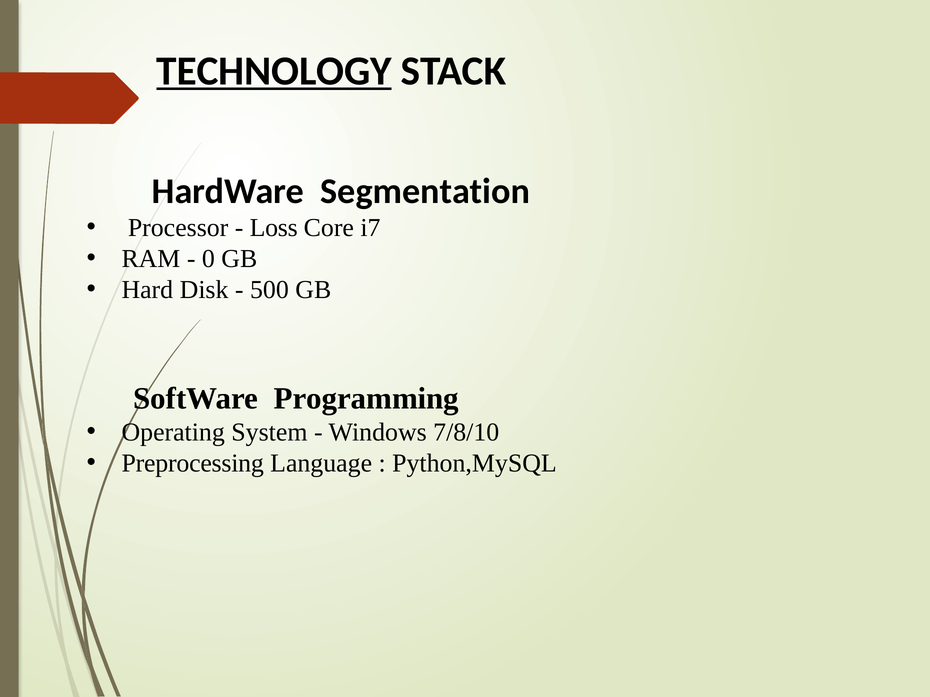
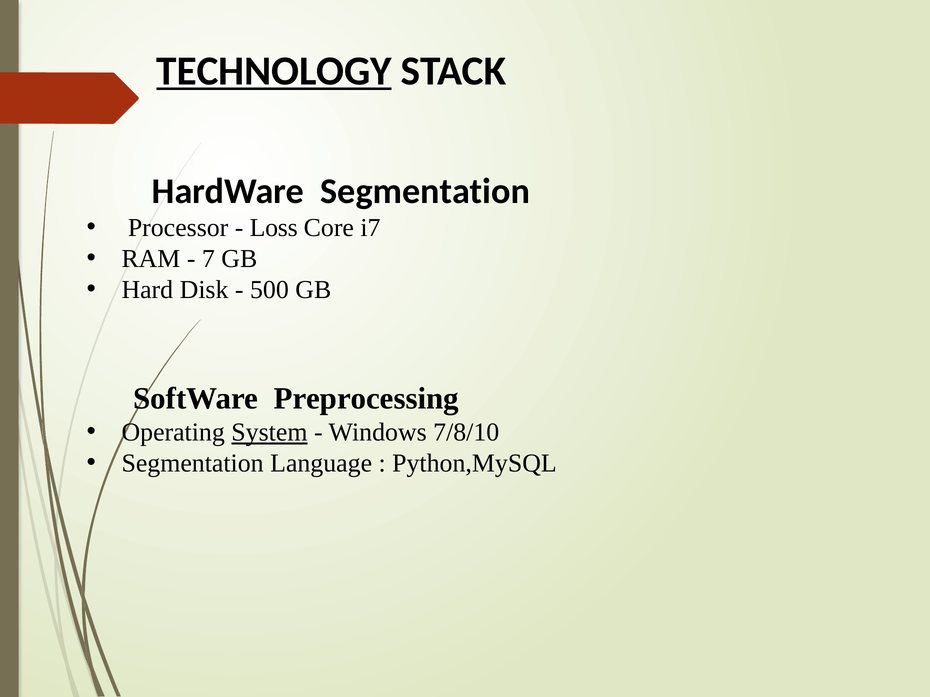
0: 0 -> 7
Programming: Programming -> Preprocessing
System underline: none -> present
Preprocessing at (193, 464): Preprocessing -> Segmentation
